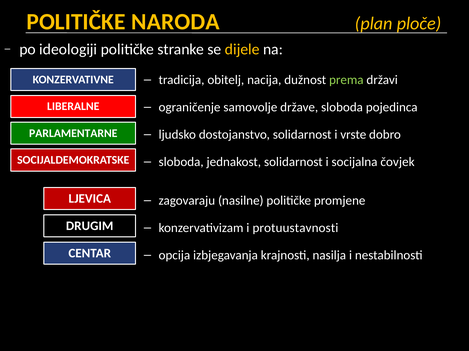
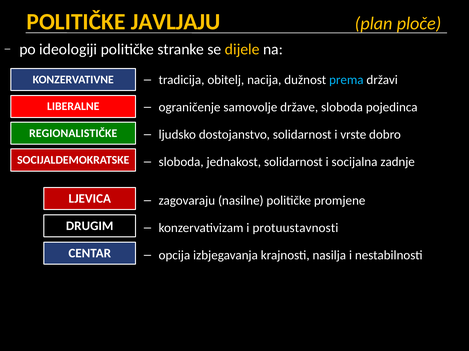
NARODA: NARODA -> JAVLJAJU
prema colour: light green -> light blue
PARLAMENTARNE: PARLAMENTARNE -> REGIONALISTIČKE
čovjek: čovjek -> zadnje
